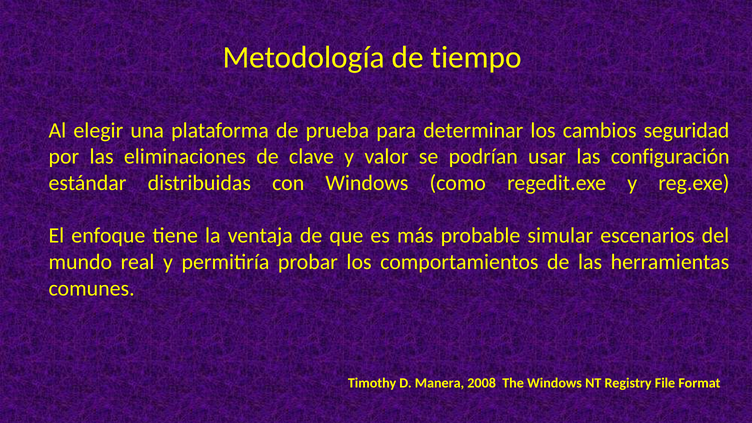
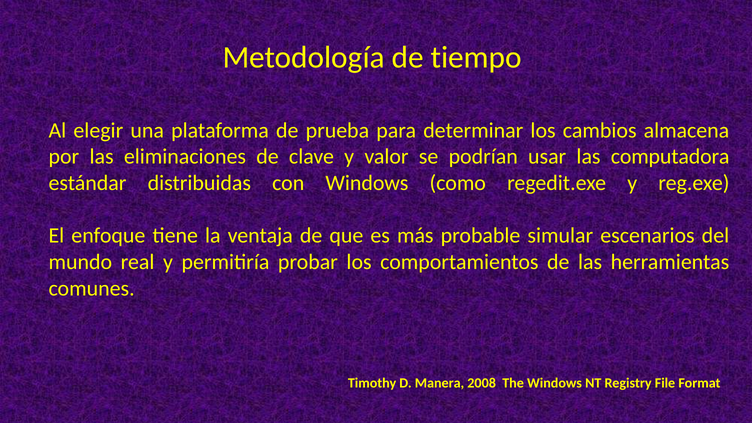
seguridad: seguridad -> almacena
configuración: configuración -> computadora
